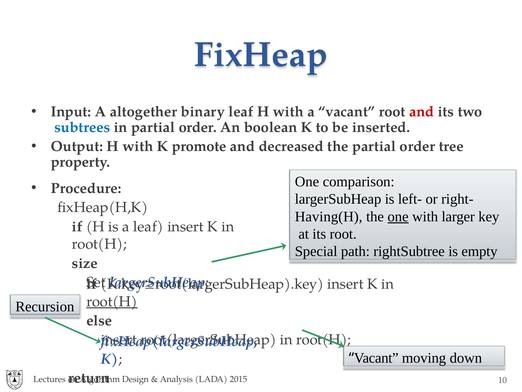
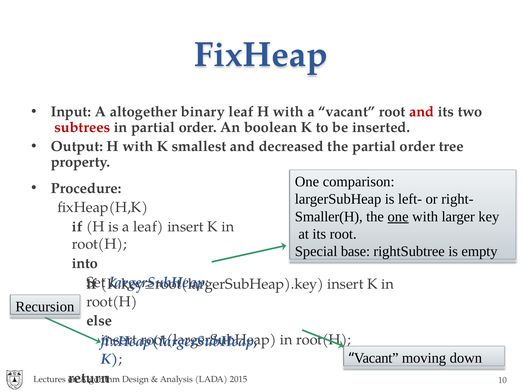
subtrees colour: blue -> red
promote: promote -> smallest
Having(H: Having(H -> Smaller(H
path: path -> base
size: size -> into
root(H at (112, 301) underline: present -> none
